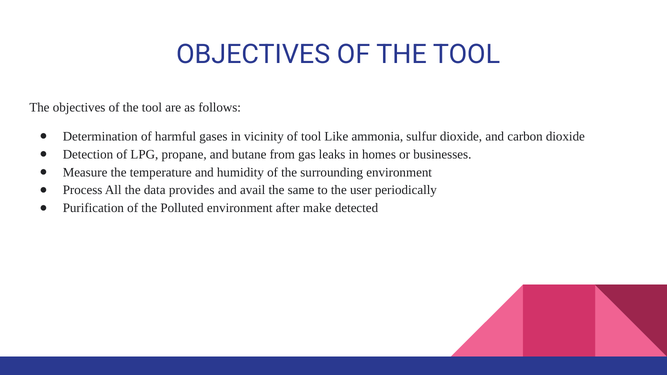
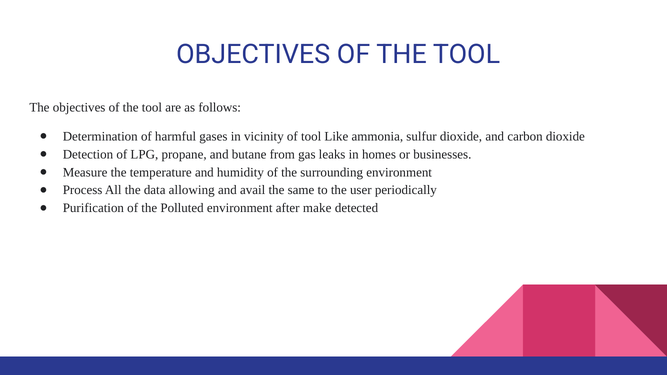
provides: provides -> allowing
